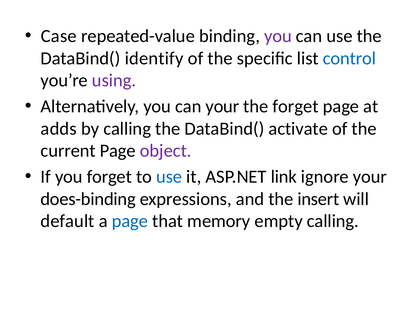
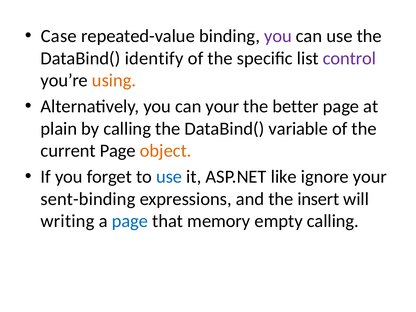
control colour: blue -> purple
using colour: purple -> orange
the forget: forget -> better
adds: adds -> plain
activate: activate -> variable
object colour: purple -> orange
link: link -> like
does-binding: does-binding -> sent-binding
default: default -> writing
